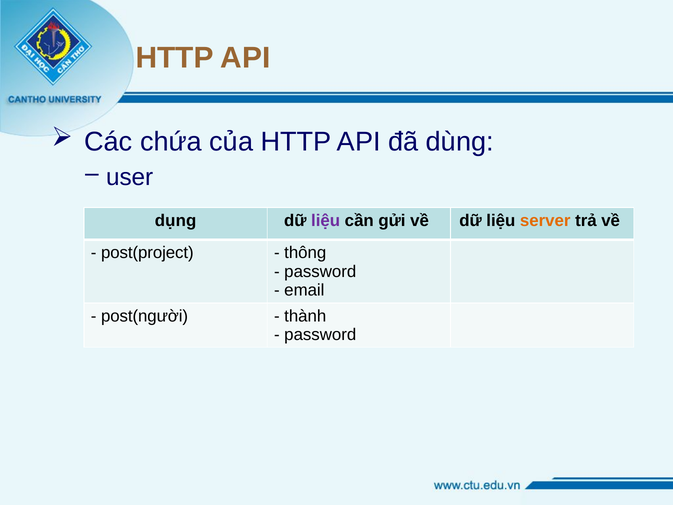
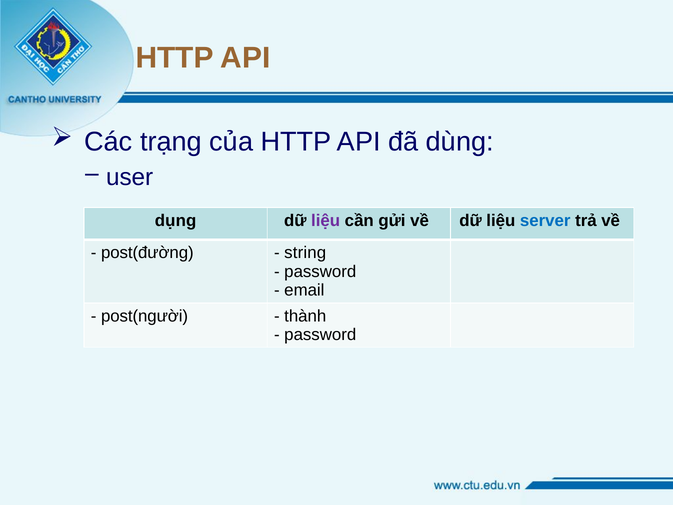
chứa: chứa -> trạng
server colour: orange -> blue
post(project: post(project -> post(đường
thông: thông -> string
